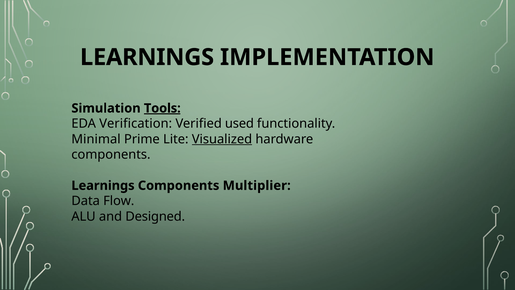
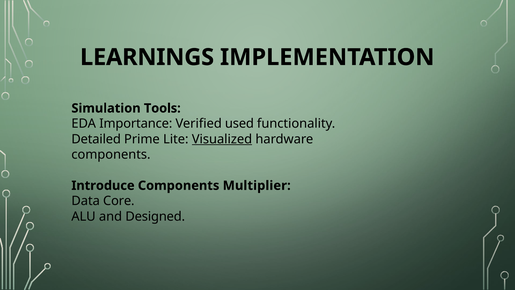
Tools underline: present -> none
Verification: Verification -> Importance
Minimal: Minimal -> Detailed
Learnings at (103, 185): Learnings -> Introduce
Flow: Flow -> Core
